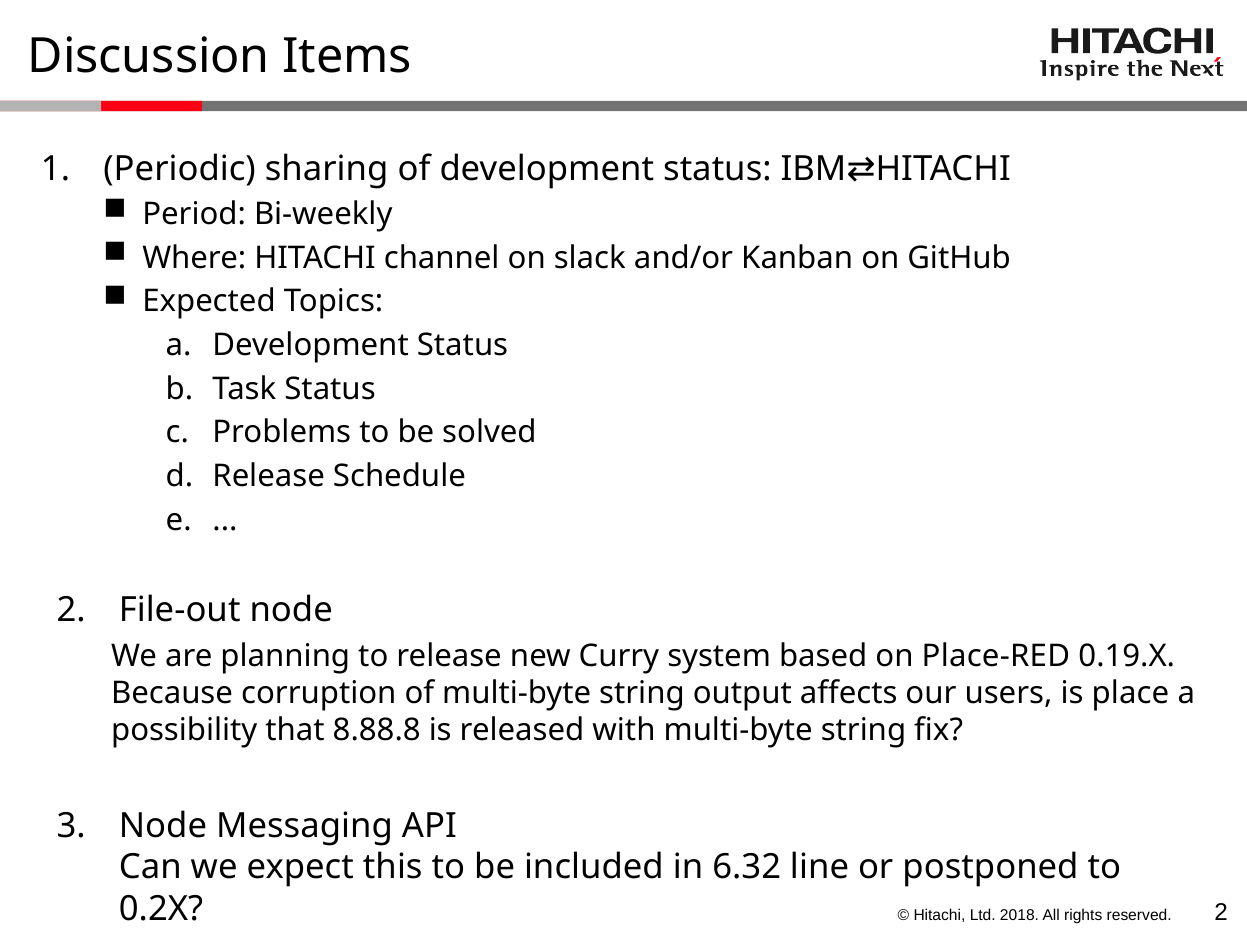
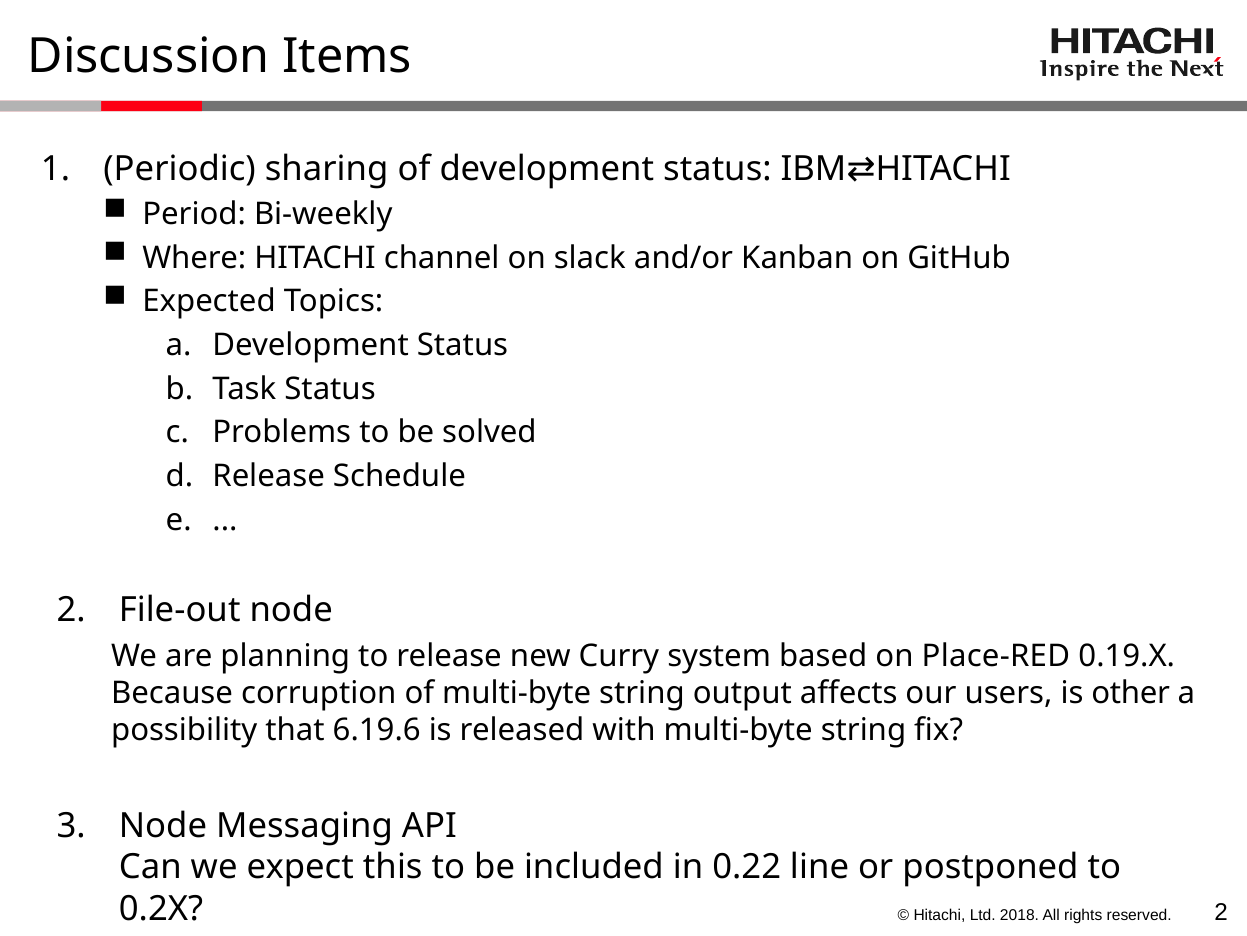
place: place -> other
8.88.8: 8.88.8 -> 6.19.6
6.32: 6.32 -> 0.22
